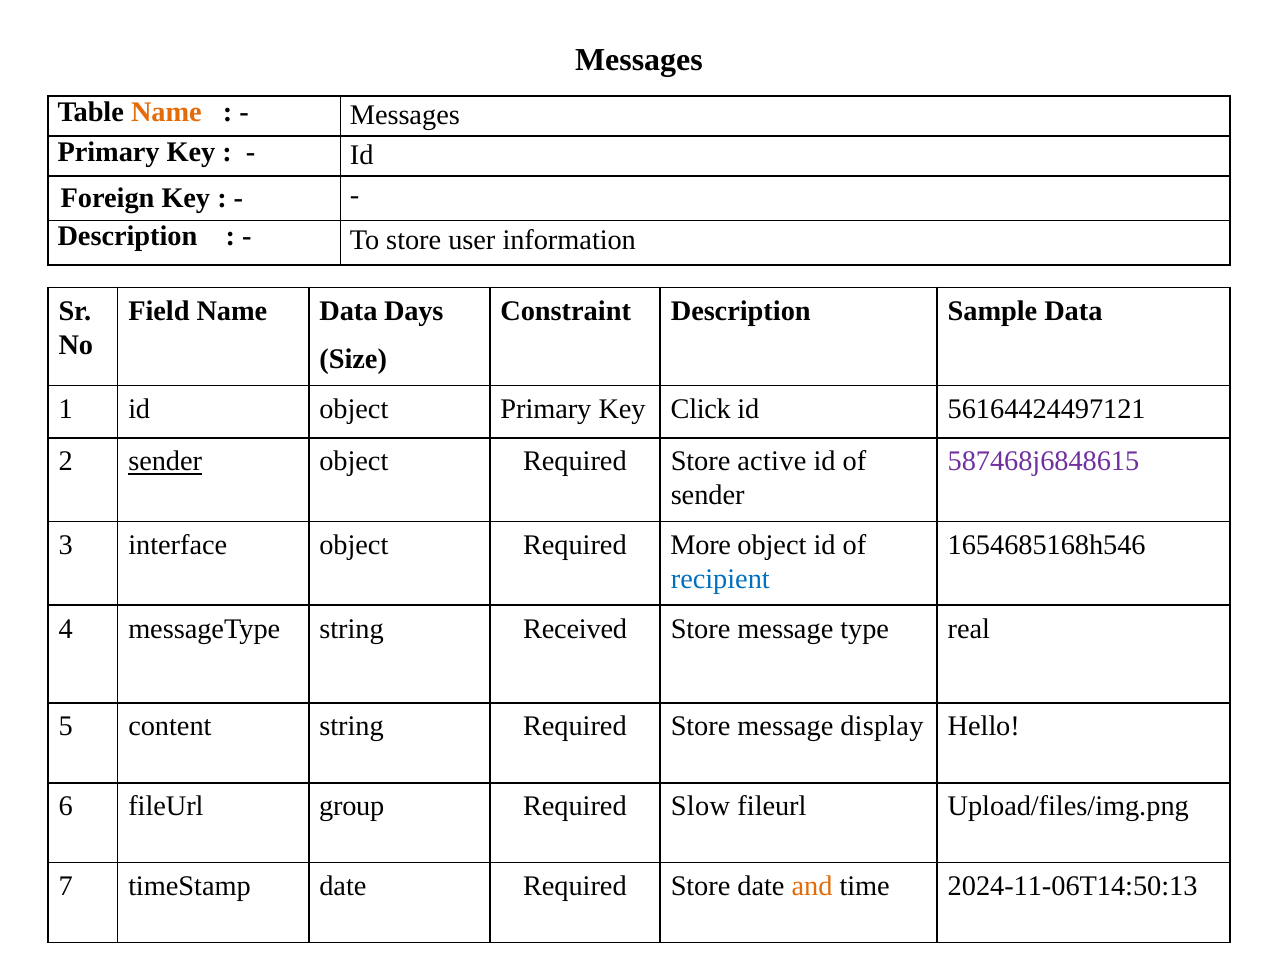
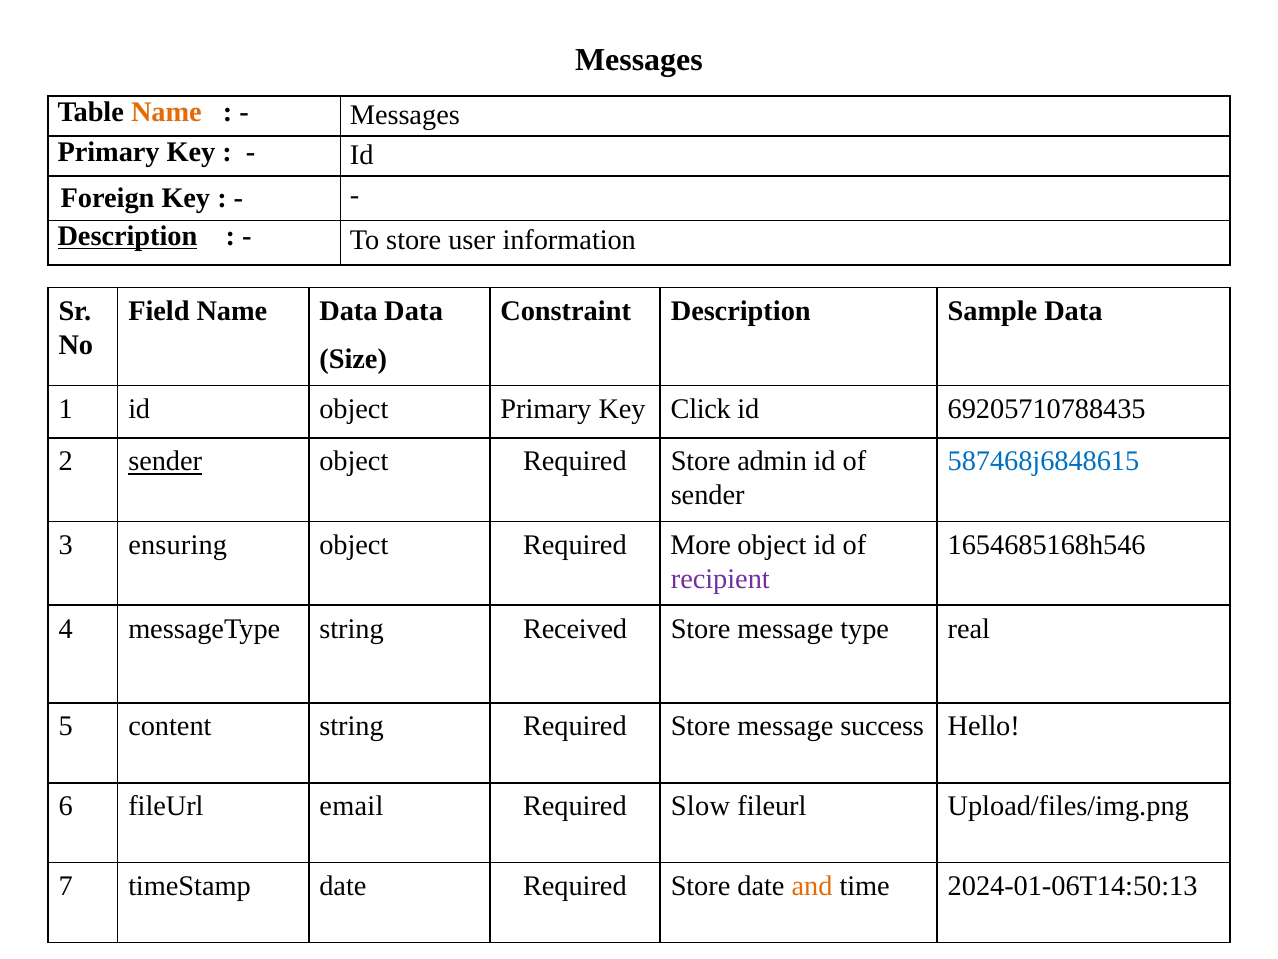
Description at (127, 236) underline: none -> present
Data Days: Days -> Data
56164424497121: 56164424497121 -> 69205710788435
active: active -> admin
587468j6848615 colour: purple -> blue
interface: interface -> ensuring
recipient colour: blue -> purple
display: display -> success
group: group -> email
2024-11-06T14:50:13: 2024-11-06T14:50:13 -> 2024-01-06T14:50:13
